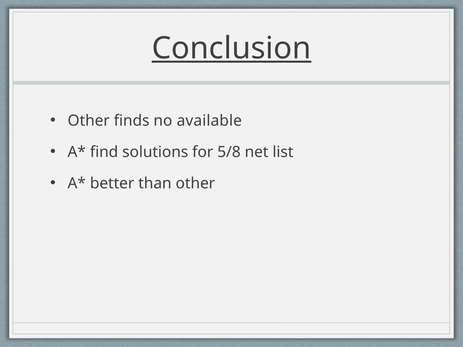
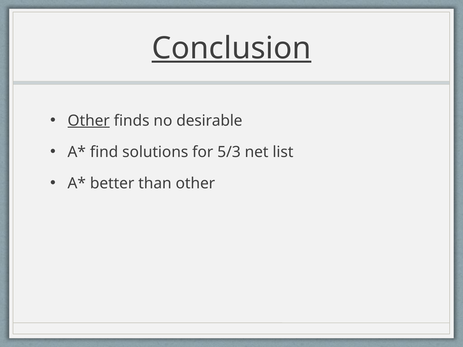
Other at (89, 121) underline: none -> present
available: available -> desirable
5/8: 5/8 -> 5/3
